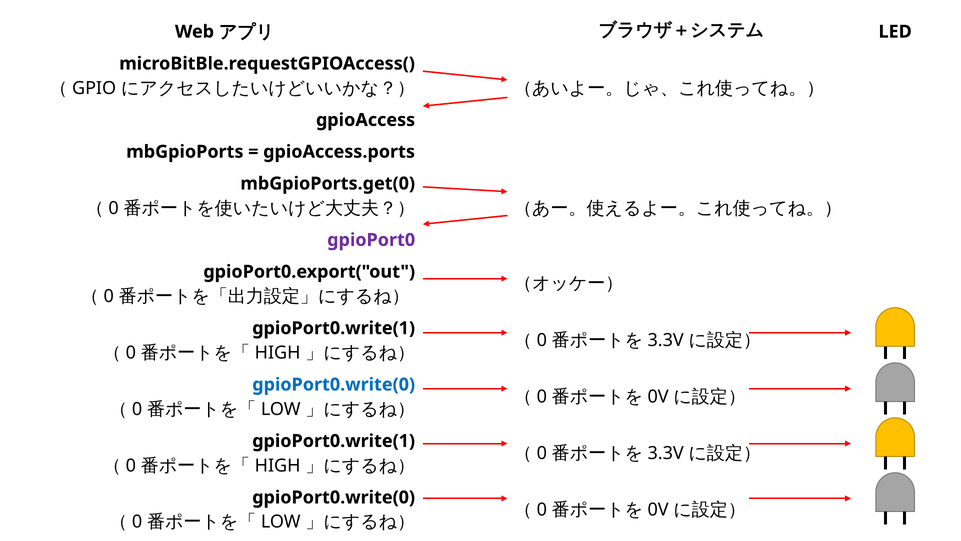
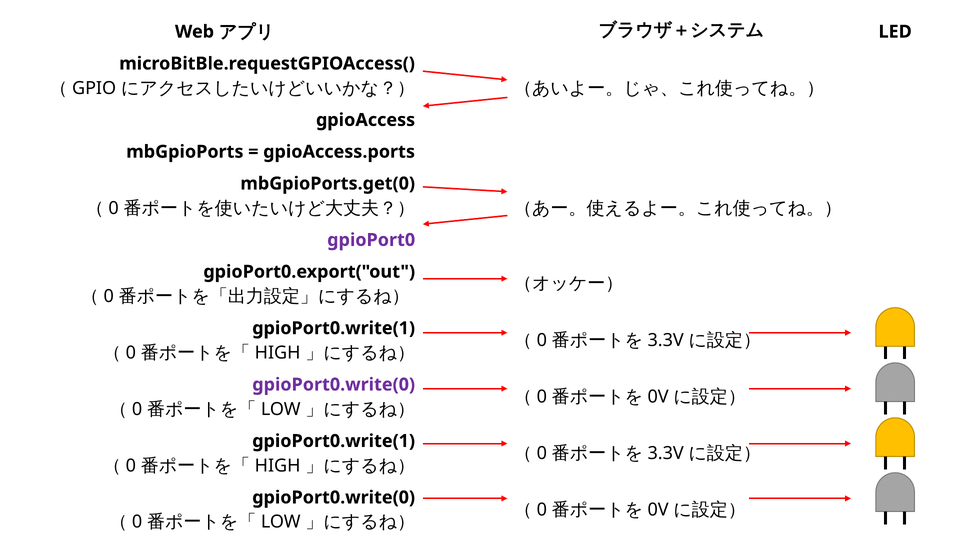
gpioPort0.write(0 at (334, 384) colour: blue -> purple
